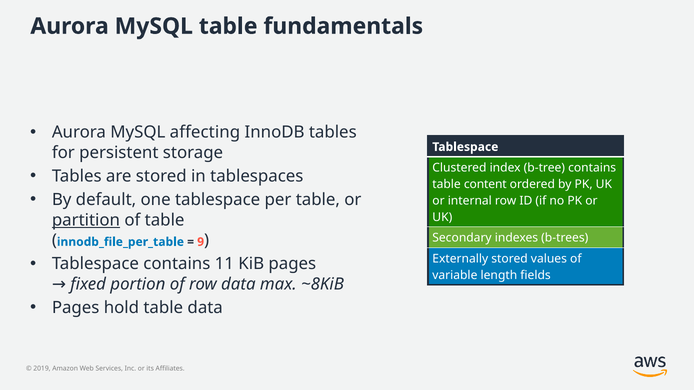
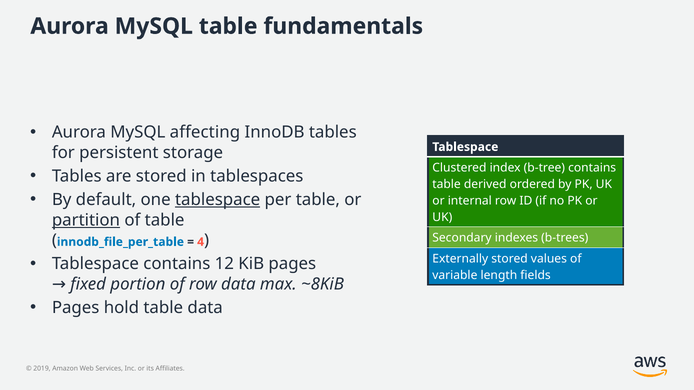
content: content -> derived
tablespace at (218, 200) underline: none -> present
9: 9 -> 4
11: 11 -> 12
